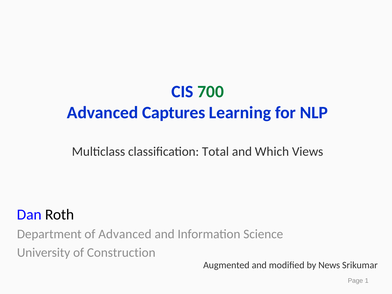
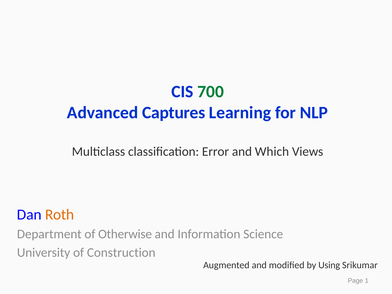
Total: Total -> Error
Roth colour: black -> orange
of Advanced: Advanced -> Otherwise
News: News -> Using
